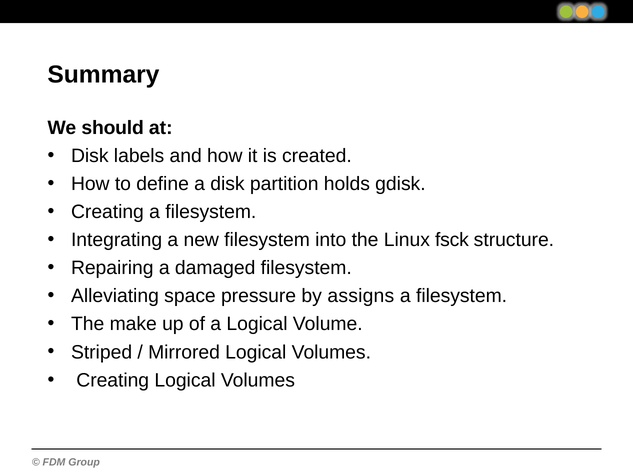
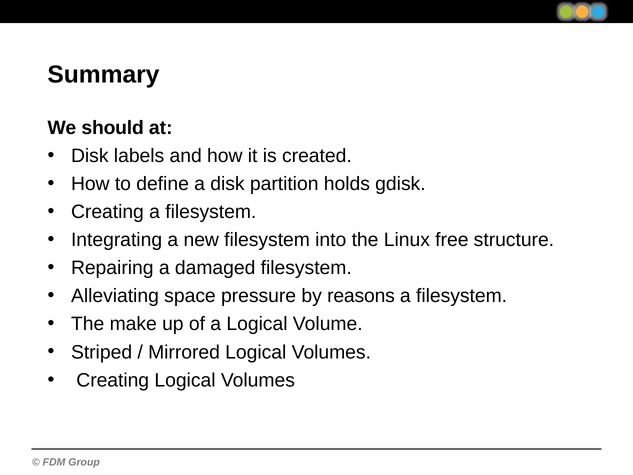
fsck: fsck -> free
assigns: assigns -> reasons
